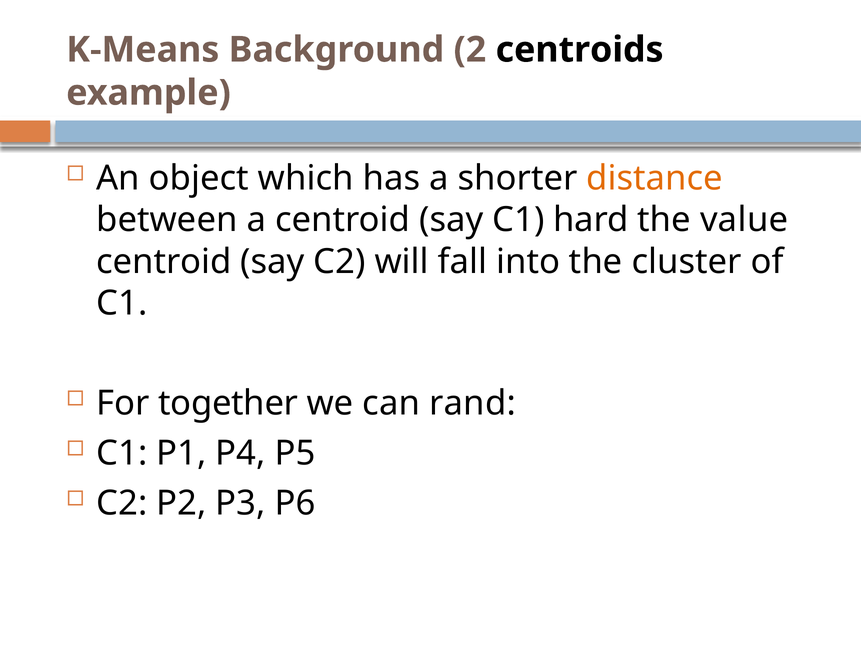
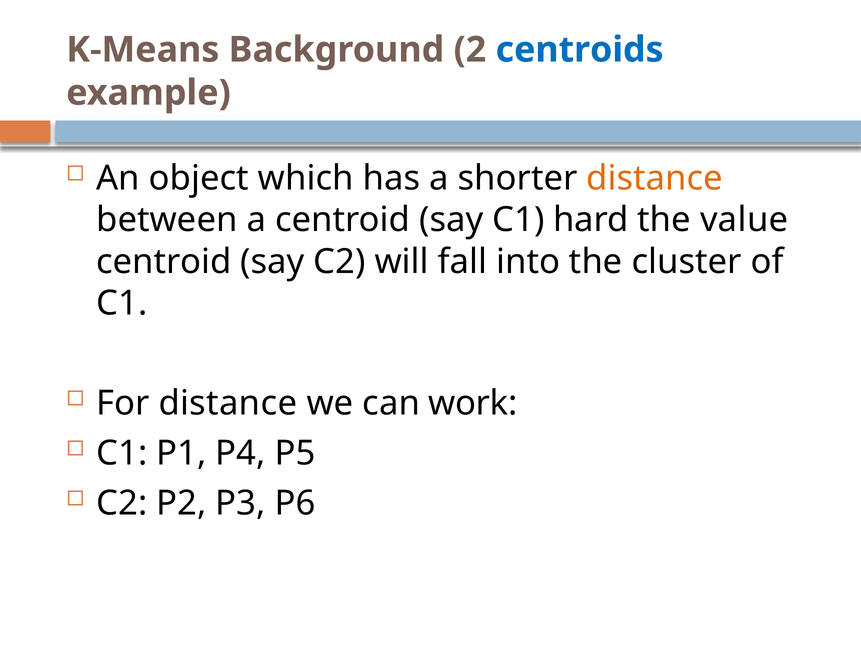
centroids colour: black -> blue
For together: together -> distance
rand: rand -> work
